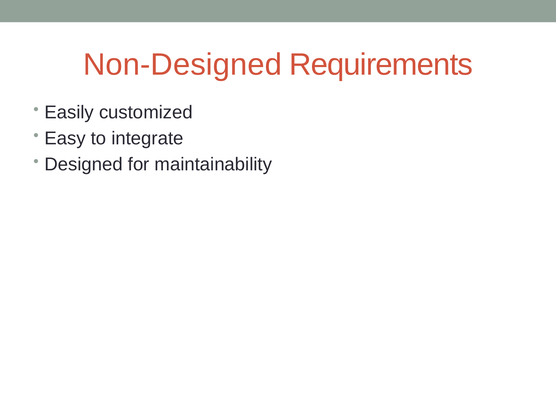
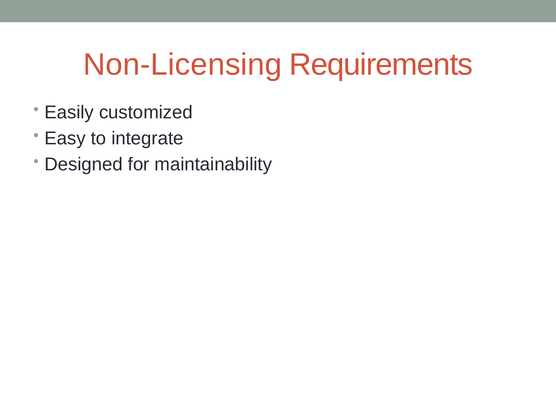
Non-Designed: Non-Designed -> Non-Licensing
